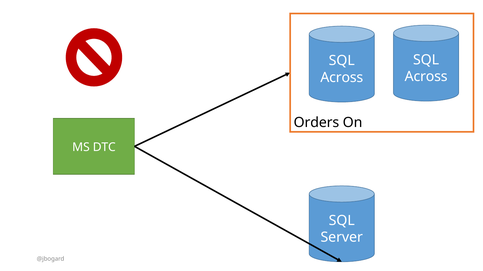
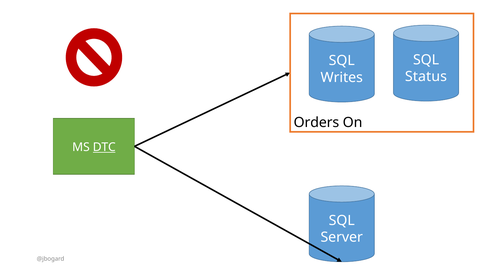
Across at (426, 77): Across -> Status
Across at (342, 78): Across -> Writes
DTC underline: none -> present
